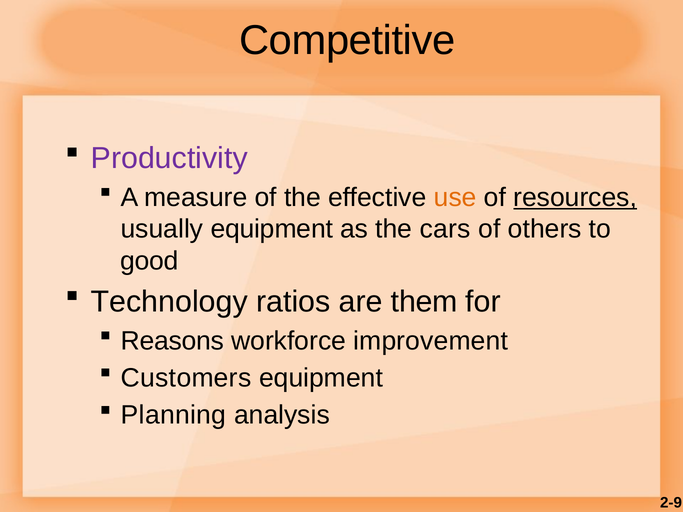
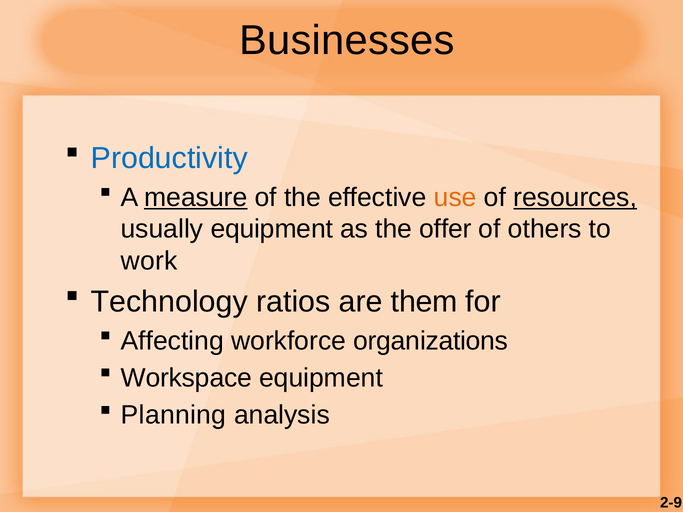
Competitive: Competitive -> Businesses
Productivity colour: purple -> blue
measure underline: none -> present
cars: cars -> offer
good: good -> work
Reasons: Reasons -> Affecting
improvement: improvement -> organizations
Customers: Customers -> Workspace
